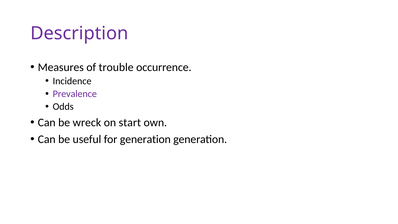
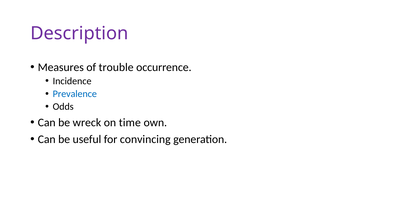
Prevalence colour: purple -> blue
start: start -> time
for generation: generation -> convincing
